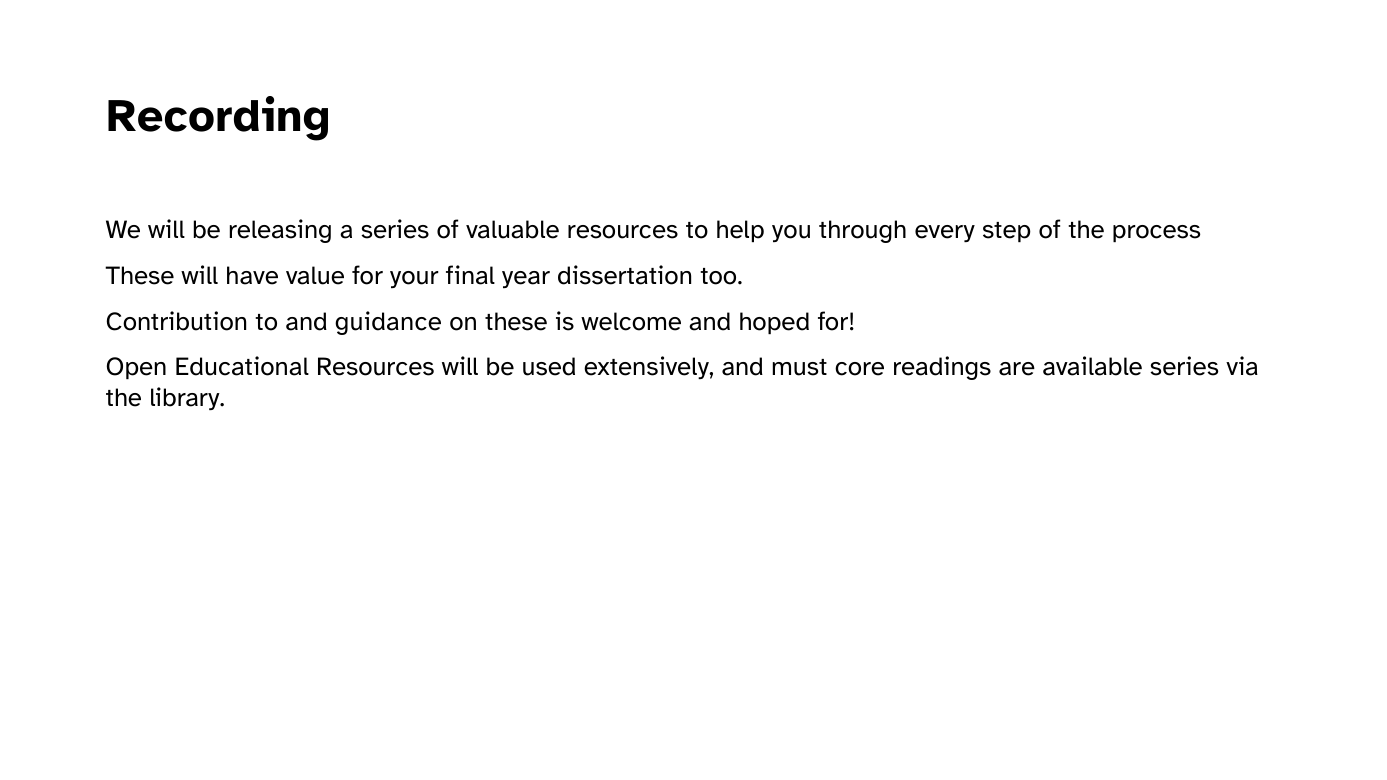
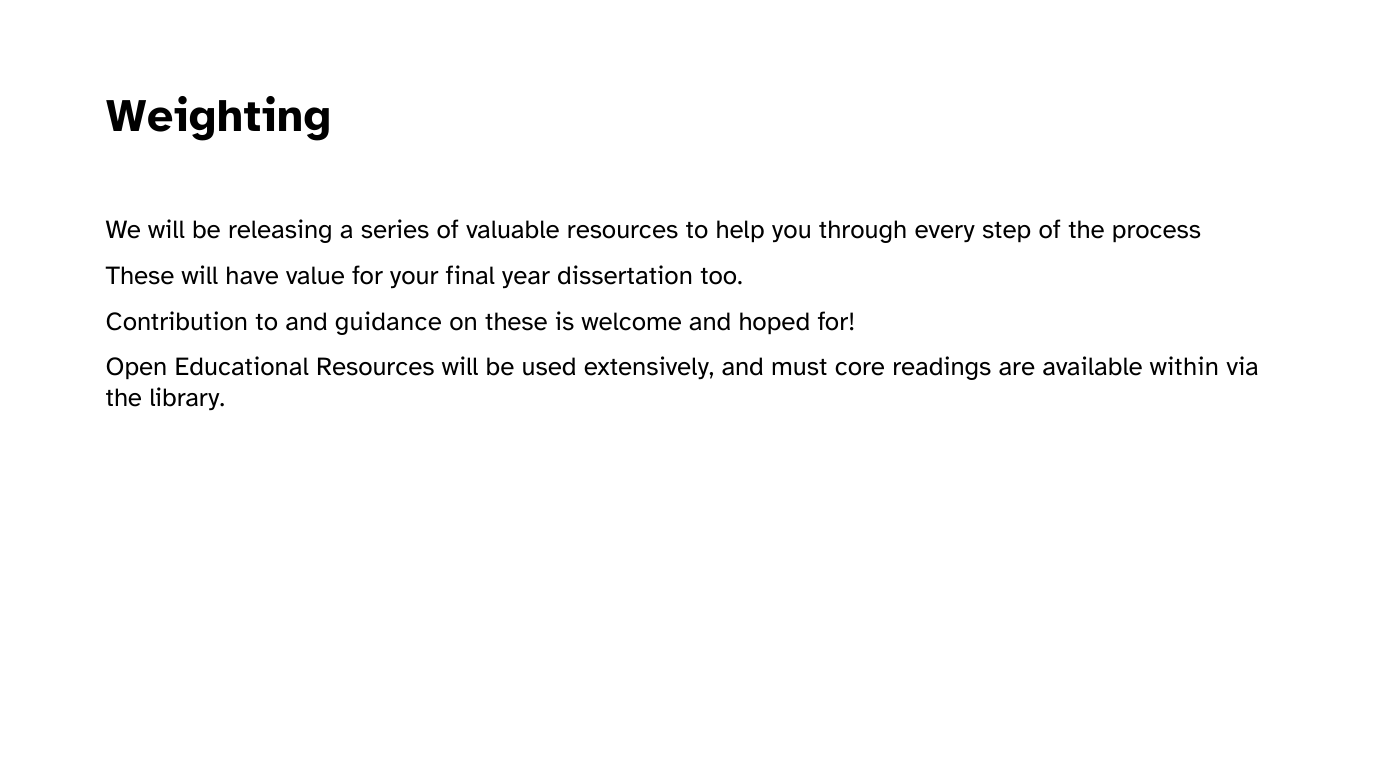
Recording: Recording -> Weighting
available series: series -> within
